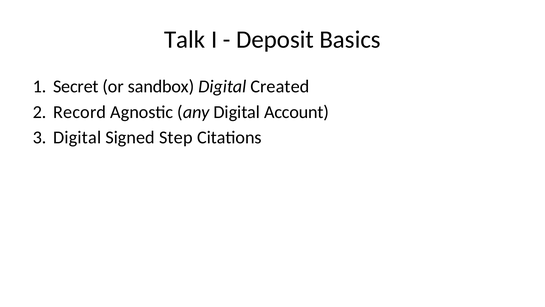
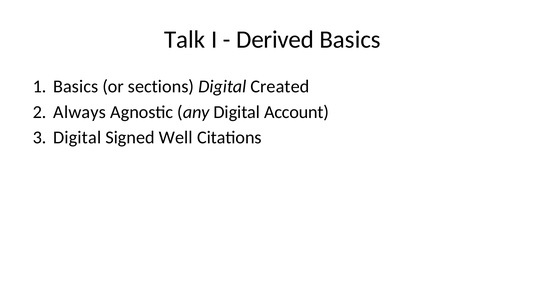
Deposit: Deposit -> Derived
Secret at (76, 86): Secret -> Basics
sandbox: sandbox -> sections
Record: Record -> Always
Step: Step -> Well
